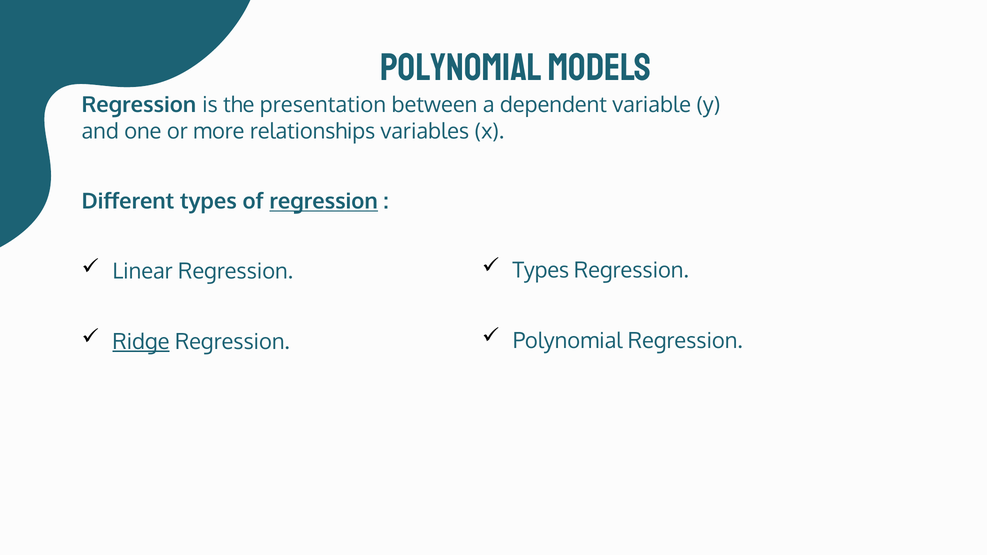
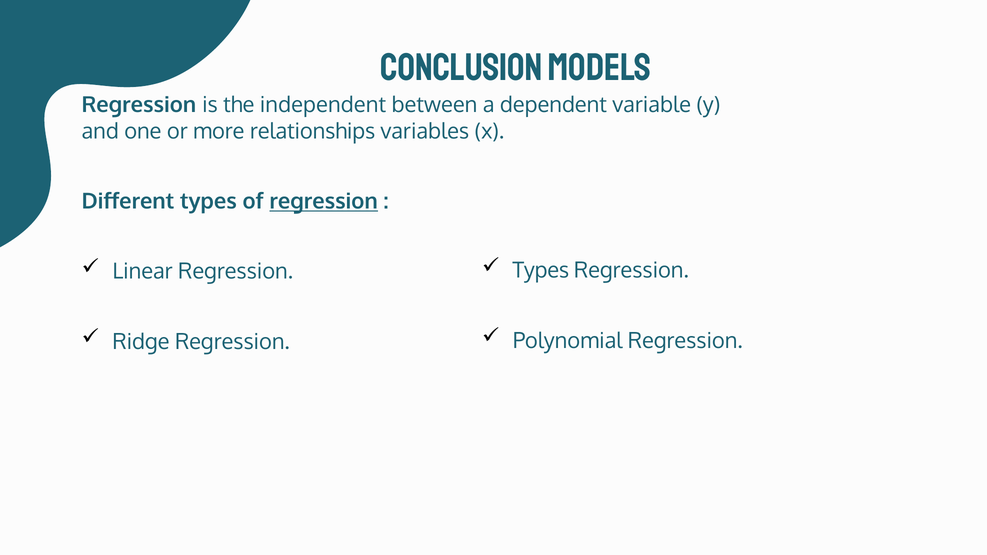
Polynomial at (461, 67): Polynomial -> Conclusion
presentation: presentation -> independent
Ridge underline: present -> none
